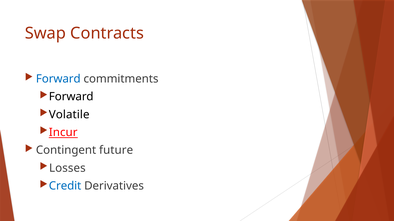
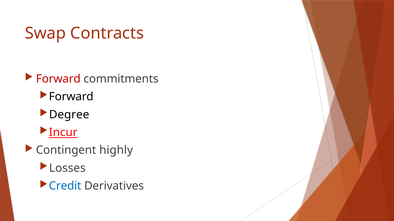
Forward at (58, 79) colour: blue -> red
Volatile: Volatile -> Degree
future: future -> highly
